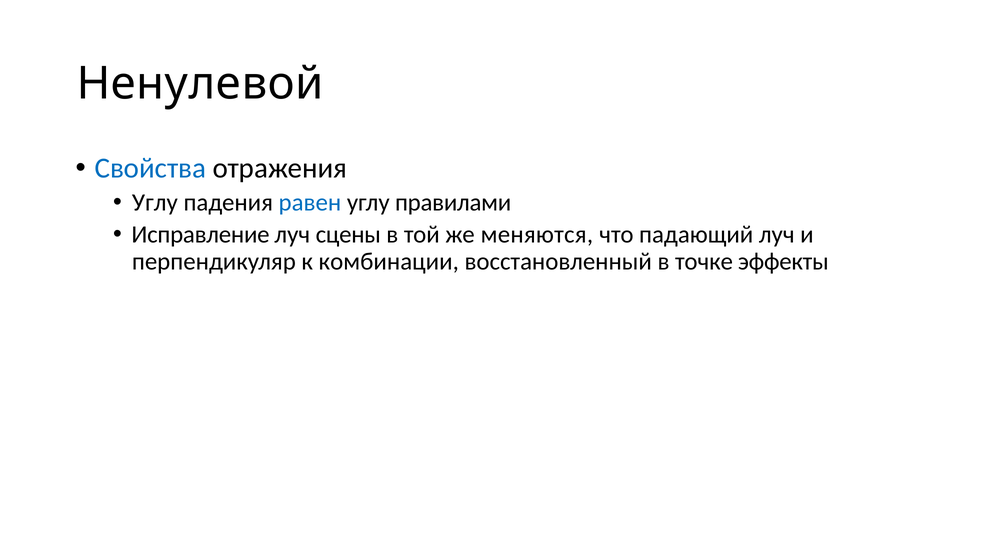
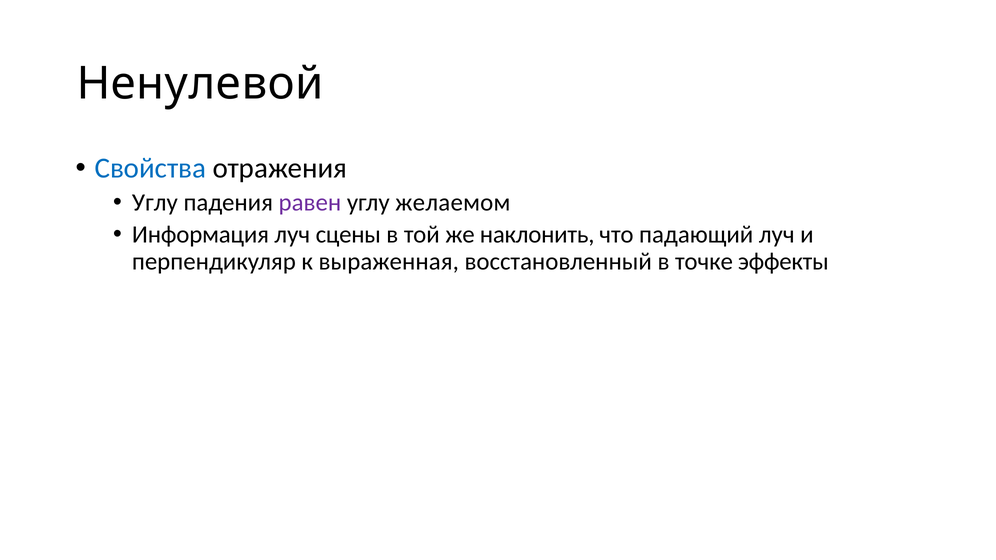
равен colour: blue -> purple
правилами: правилами -> желаемом
Исправление: Исправление -> Информация
меняются: меняются -> наклонить
комбинации: комбинации -> выраженная
